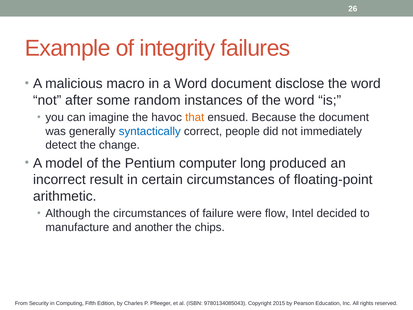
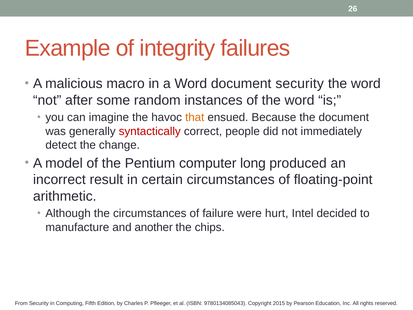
document disclose: disclose -> security
syntactically colour: blue -> red
flow: flow -> hurt
